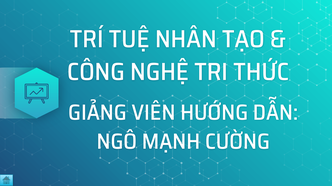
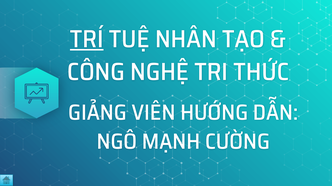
TRÍ underline: none -> present
